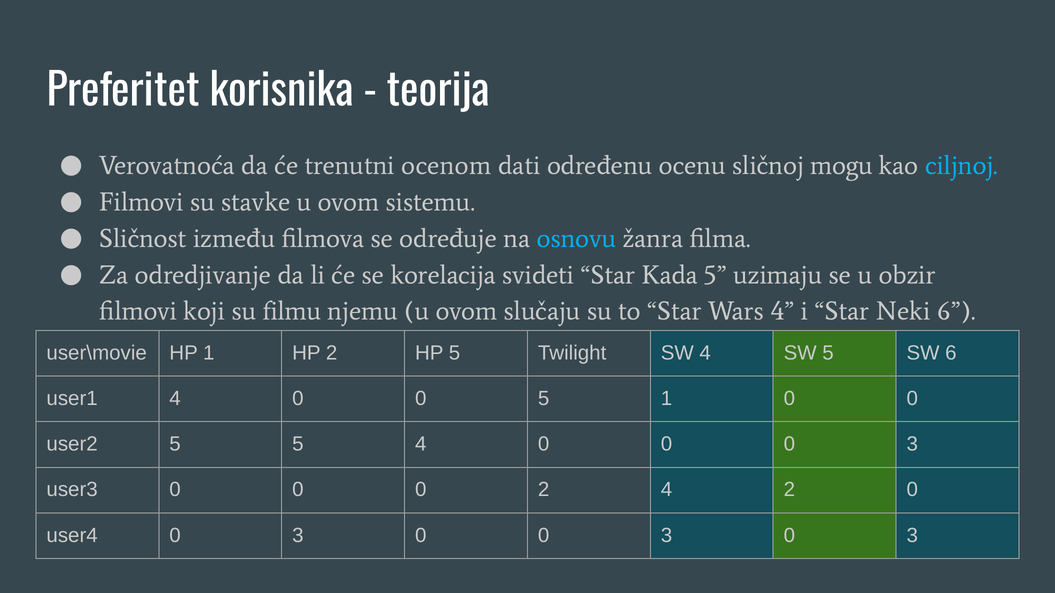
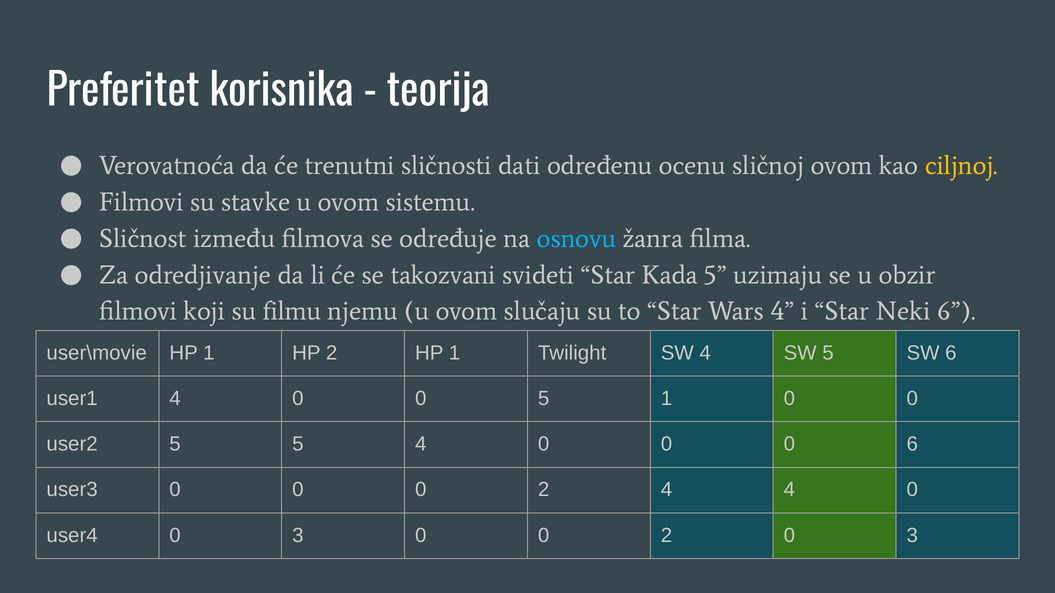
ocenom: ocenom -> sličnosti
sličnoj mogu: mogu -> ovom
ciljnoj colour: light blue -> yellow
korelacija: korelacija -> takozvani
2 HP 5: 5 -> 1
0 0 0 3: 3 -> 6
4 2: 2 -> 4
3 0 0 3: 3 -> 2
